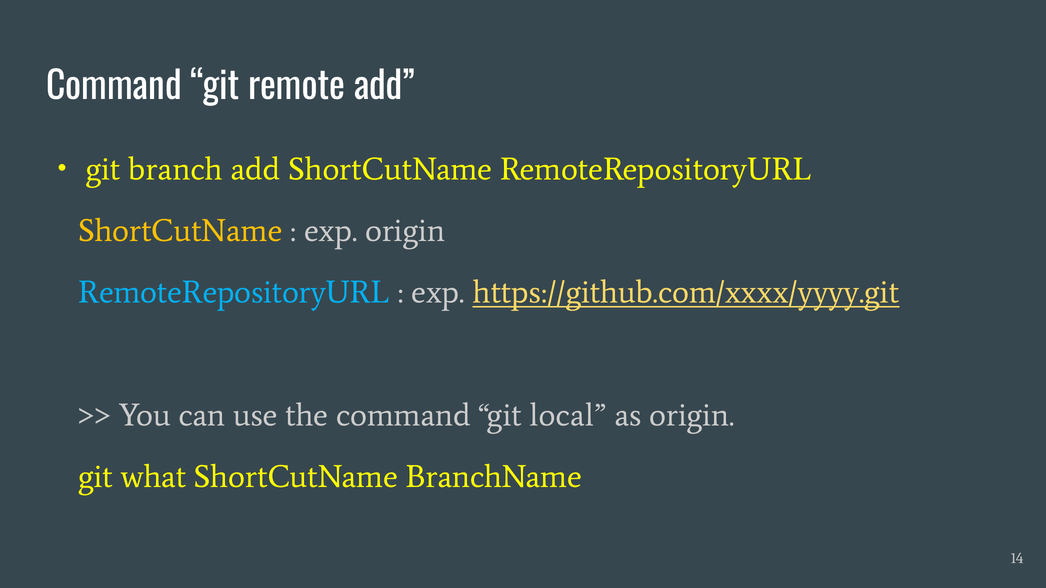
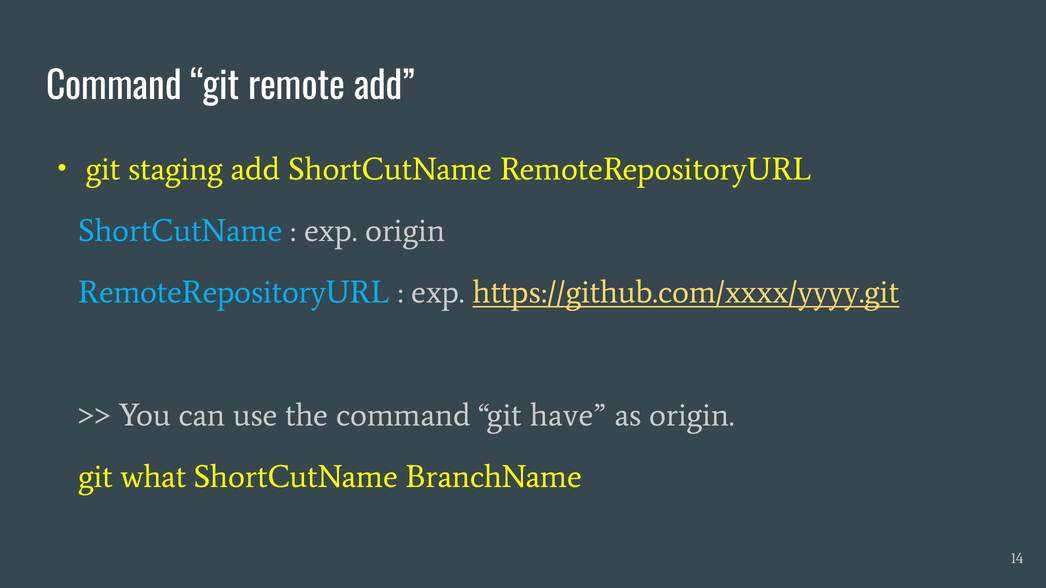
branch: branch -> staging
ShortCutName at (180, 231) colour: yellow -> light blue
local: local -> have
